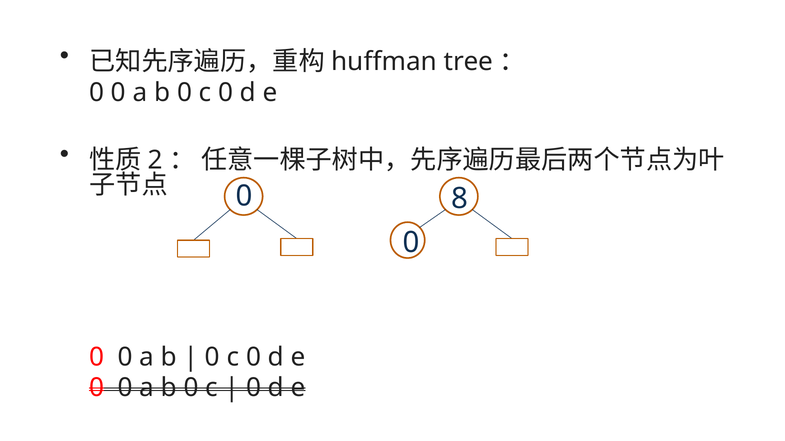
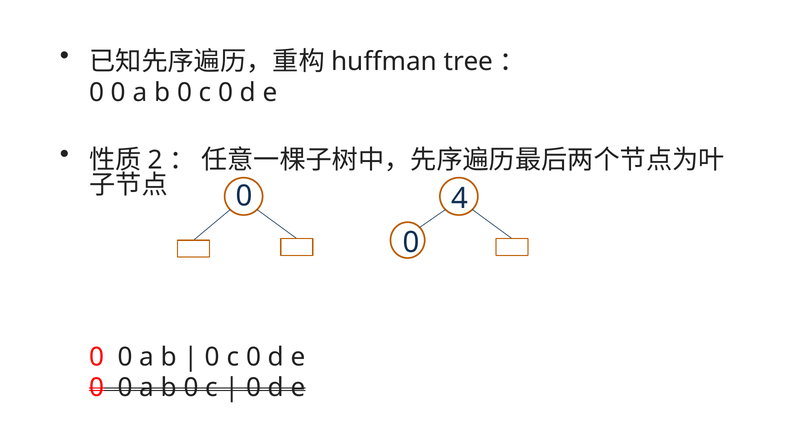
8: 8 -> 4
